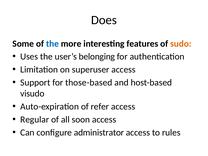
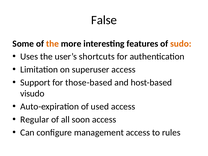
Does: Does -> False
the at (52, 44) colour: blue -> orange
belonging: belonging -> shortcuts
refer: refer -> used
administrator: administrator -> management
